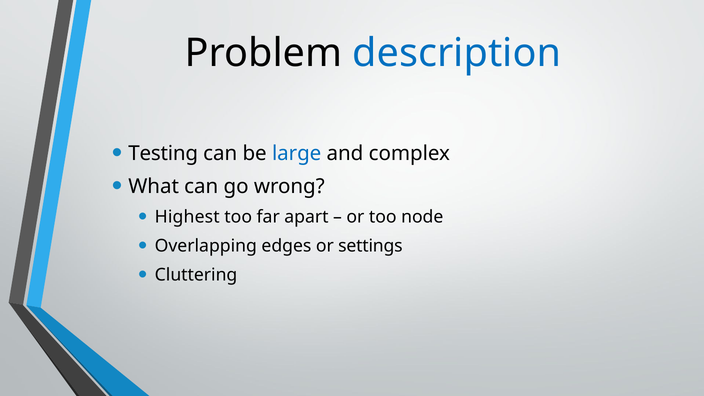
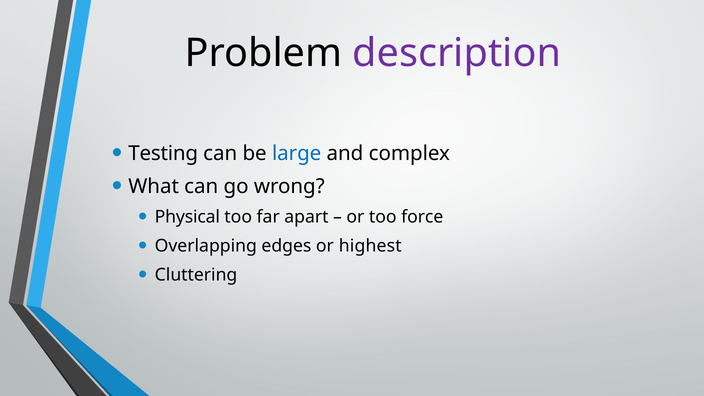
description colour: blue -> purple
Highest: Highest -> Physical
node: node -> force
settings: settings -> highest
